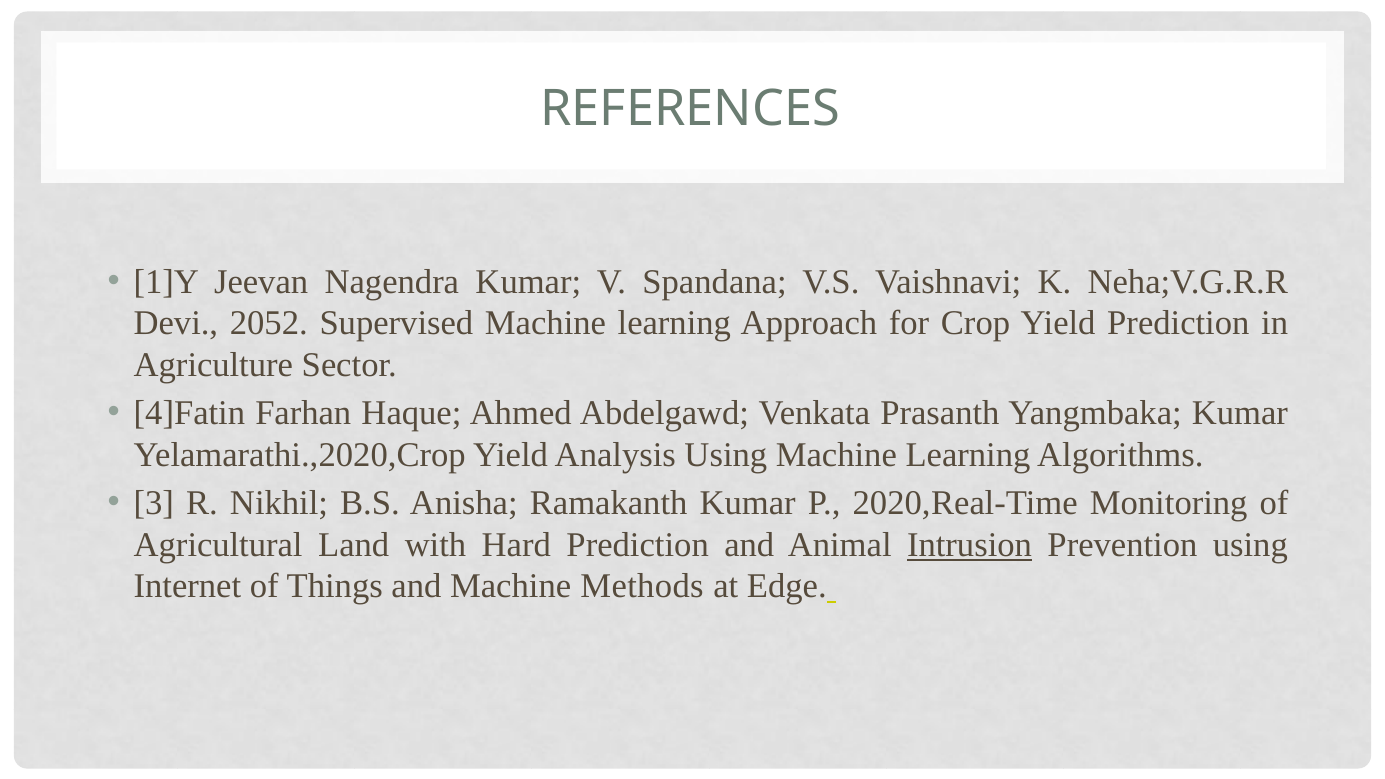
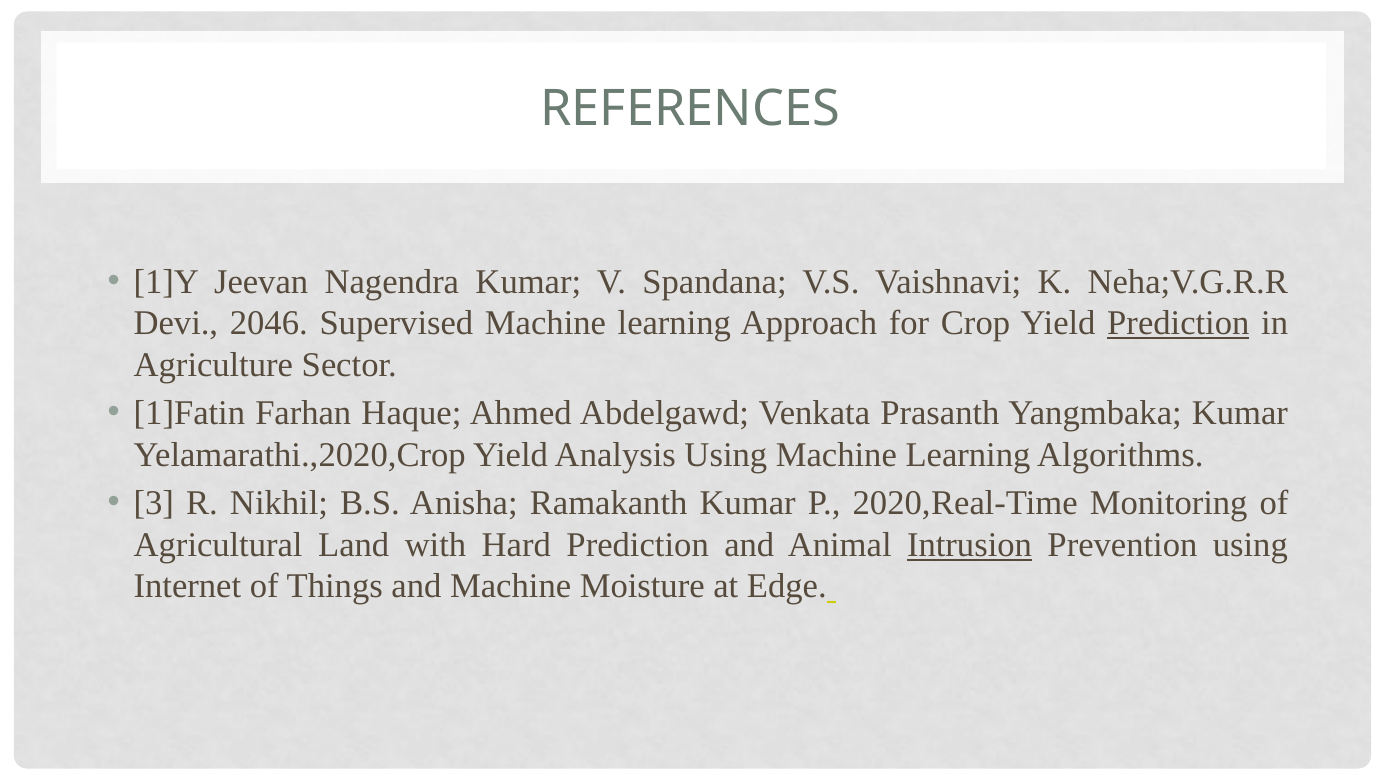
2052: 2052 -> 2046
Prediction at (1178, 323) underline: none -> present
4]Fatin: 4]Fatin -> 1]Fatin
Methods: Methods -> Moisture
